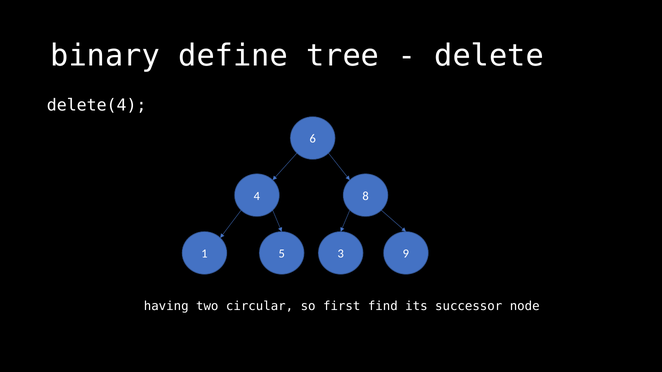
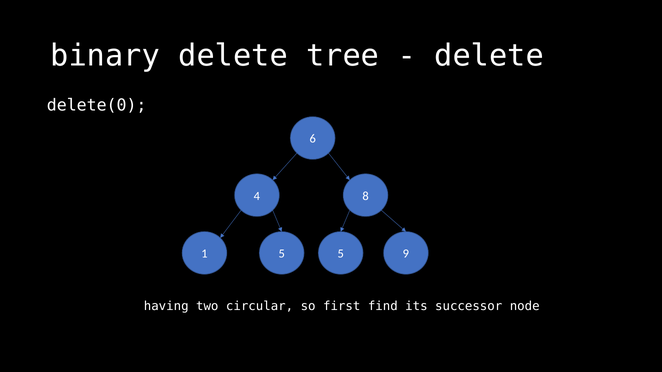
binary define: define -> delete
delete(4: delete(4 -> delete(0
5 3: 3 -> 5
